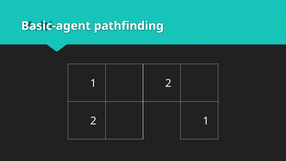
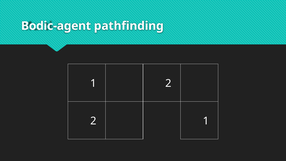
Basic-agent: Basic-agent -> Bodic-agent
